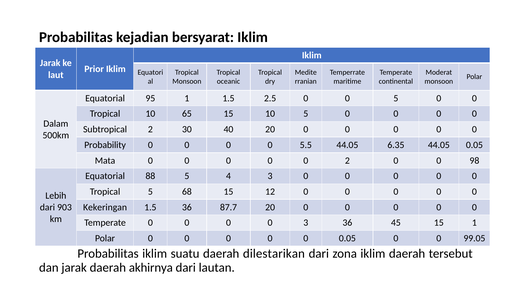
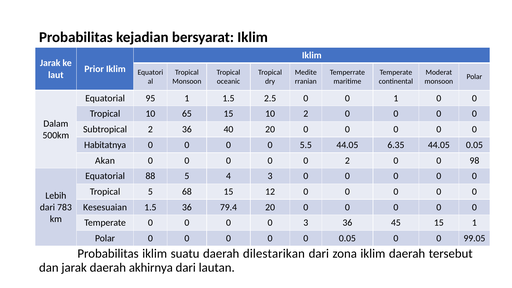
0 5: 5 -> 1
10 5: 5 -> 2
2 30: 30 -> 36
Probability: Probability -> Habitatnya
Mata: Mata -> Akan
903: 903 -> 783
Kekeringan: Kekeringan -> Kesesuaian
87.7: 87.7 -> 79.4
